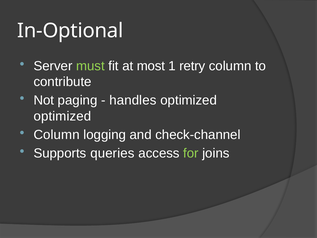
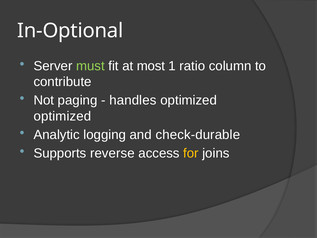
retry: retry -> ratio
Column at (57, 135): Column -> Analytic
check-channel: check-channel -> check-durable
queries: queries -> reverse
for colour: light green -> yellow
